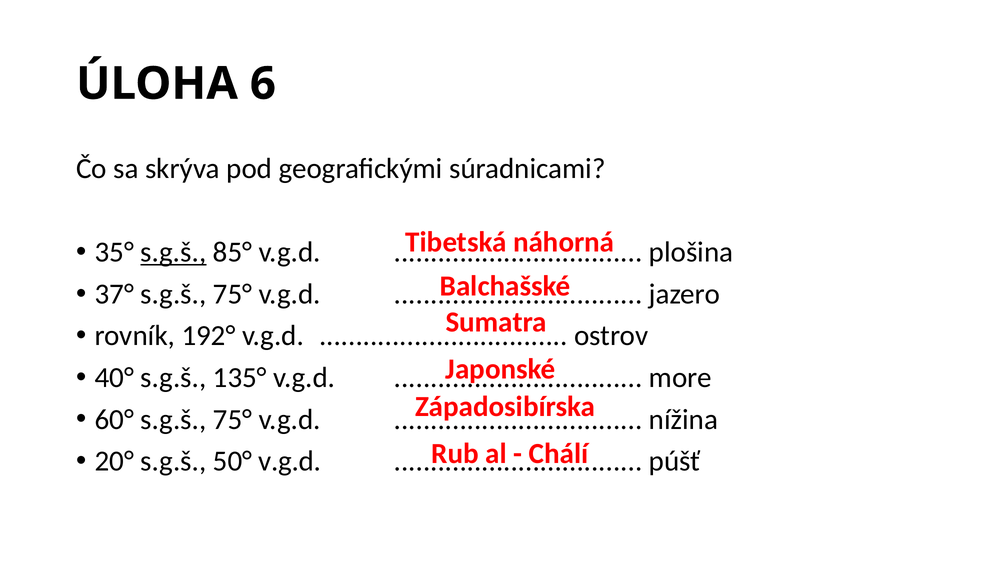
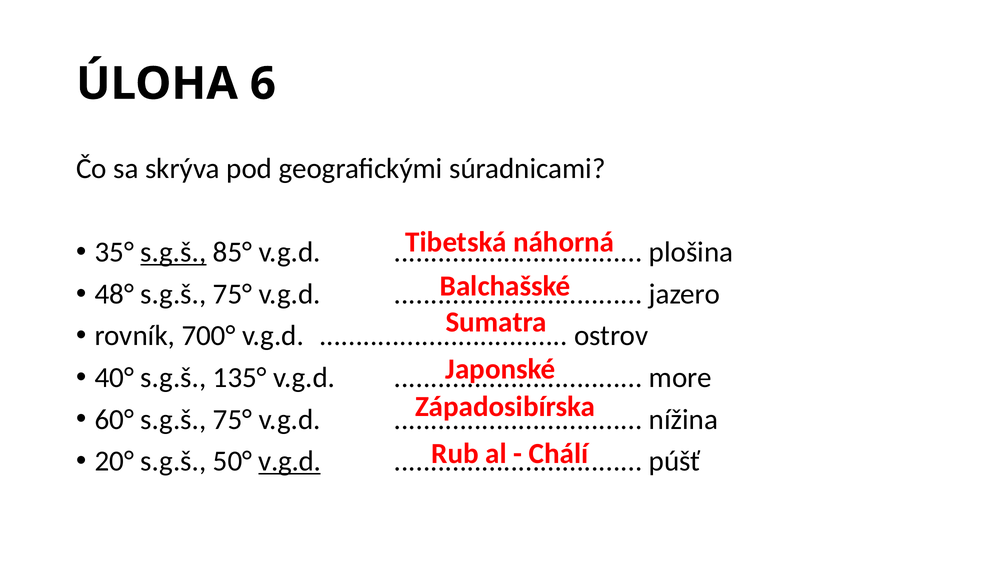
37°: 37° -> 48°
192°: 192° -> 700°
v.g.d at (290, 461) underline: none -> present
